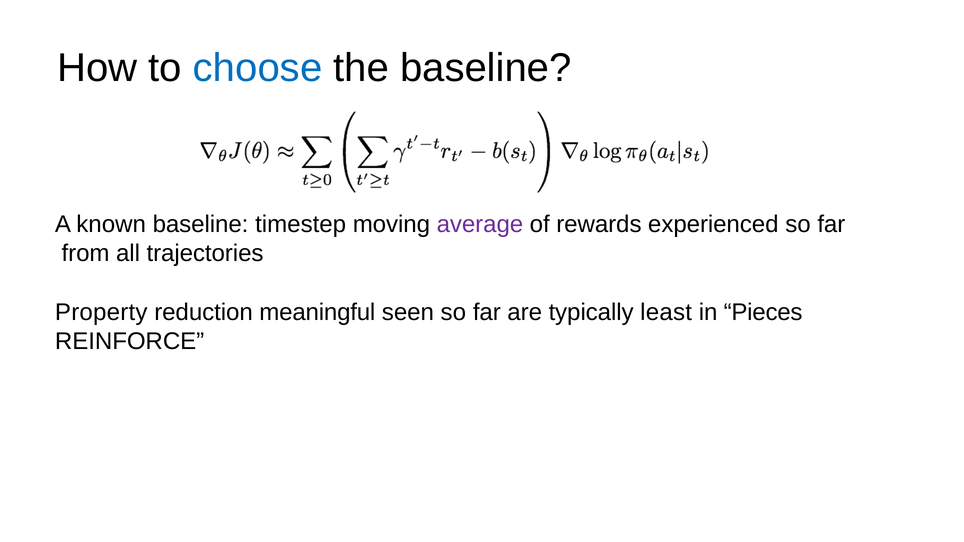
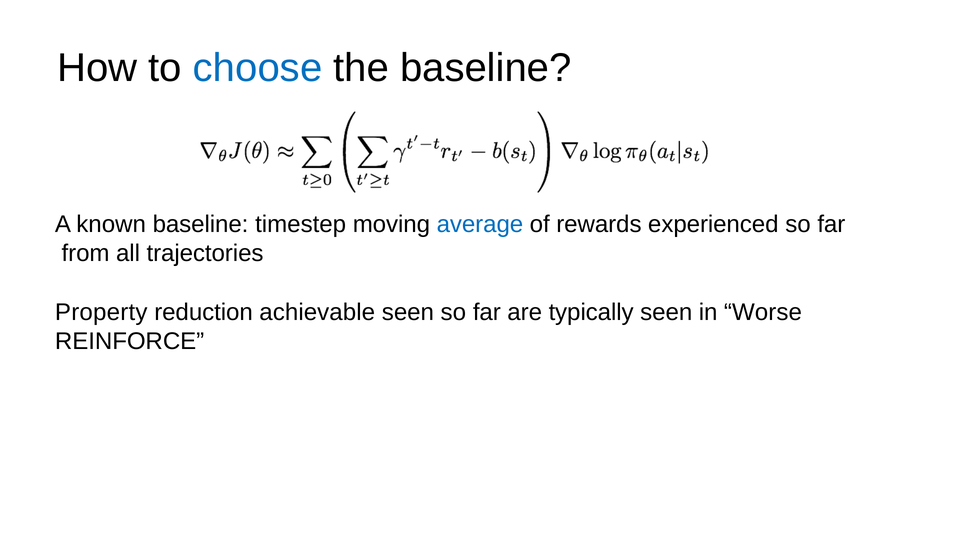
average colour: purple -> blue
meaningful: meaningful -> achievable
typically least: least -> seen
Pieces: Pieces -> Worse
